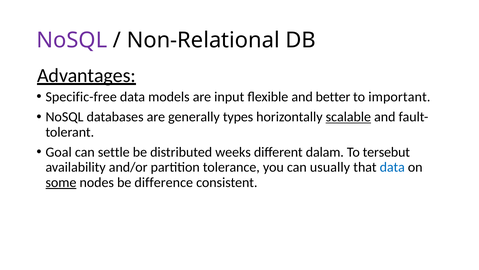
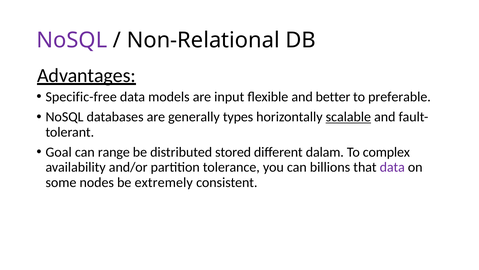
important: important -> preferable
settle: settle -> range
weeks: weeks -> stored
tersebut: tersebut -> complex
usually: usually -> billions
data at (392, 167) colour: blue -> purple
some underline: present -> none
difference: difference -> extremely
